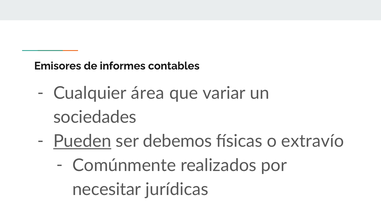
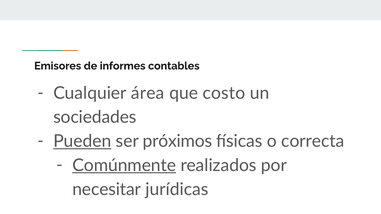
variar: variar -> costo
debemos: debemos -> próximos
extravío: extravío -> correcta
Comúnmente underline: none -> present
